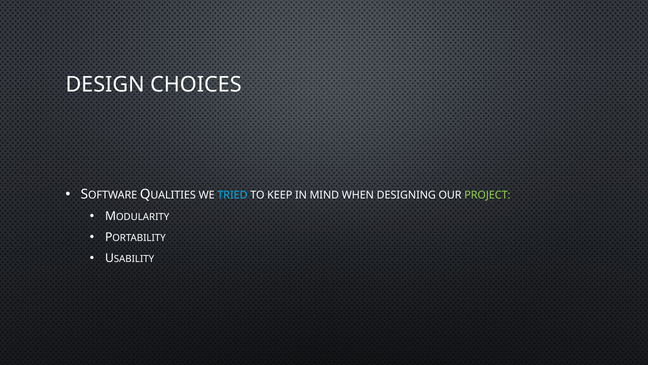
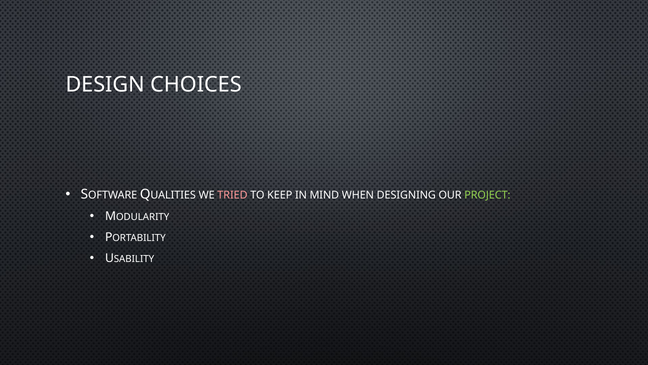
TRIED colour: light blue -> pink
